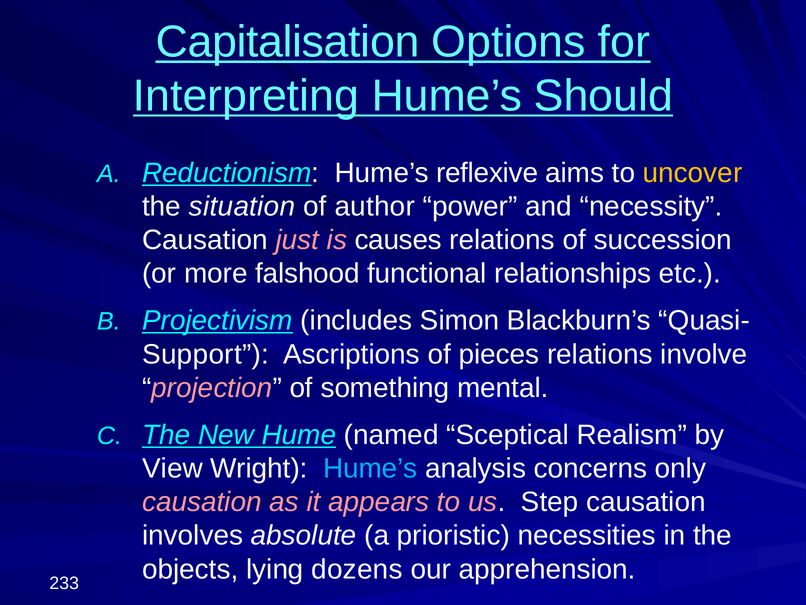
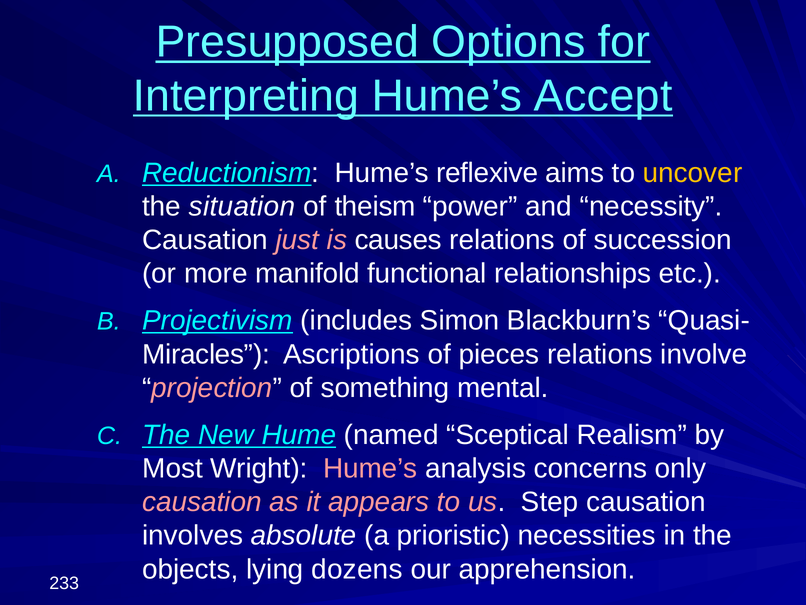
Capitalisation: Capitalisation -> Presupposed
Should: Should -> Accept
author: author -> theism
falshood: falshood -> manifold
Support: Support -> Miracles
View: View -> Most
Hume’s at (370, 468) colour: light blue -> pink
